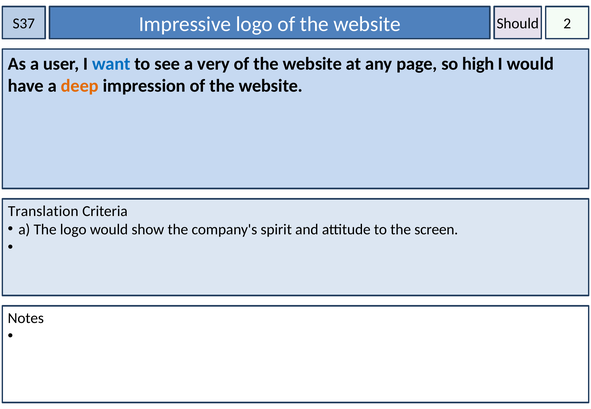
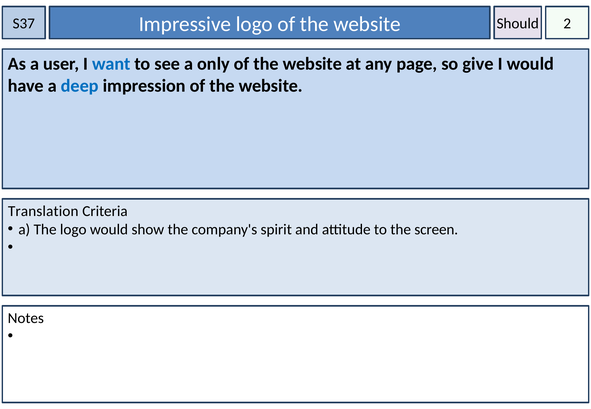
very: very -> only
high: high -> give
deep colour: orange -> blue
